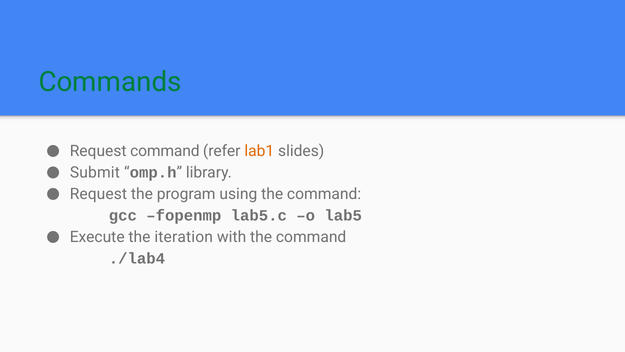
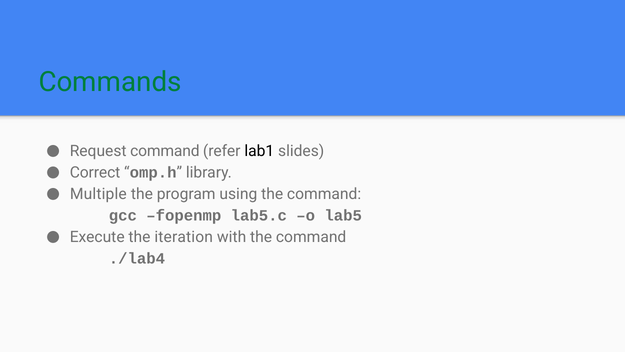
lab1 colour: orange -> black
Submit: Submit -> Correct
Request at (98, 194): Request -> Multiple
